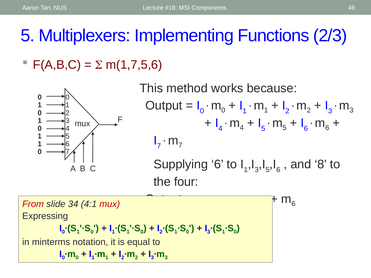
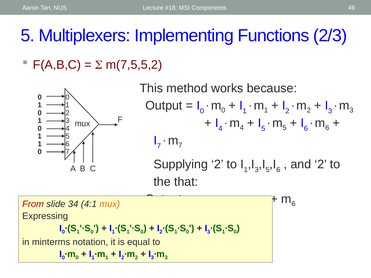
m(1,7,5,6: m(1,7,5,6 -> m(7,5,5,2
Supplying 6: 6 -> 2
and 8: 8 -> 2
four: four -> that
mux at (110, 204) colour: red -> orange
